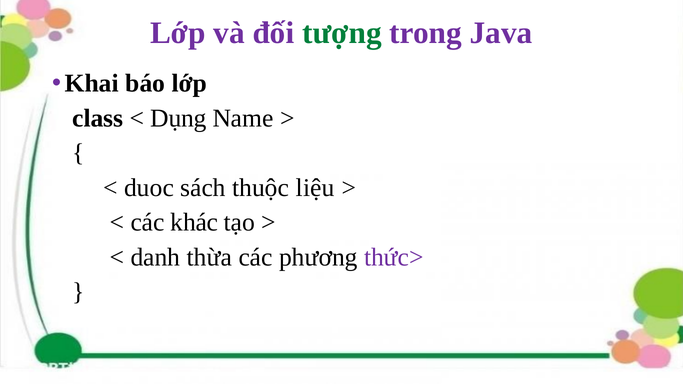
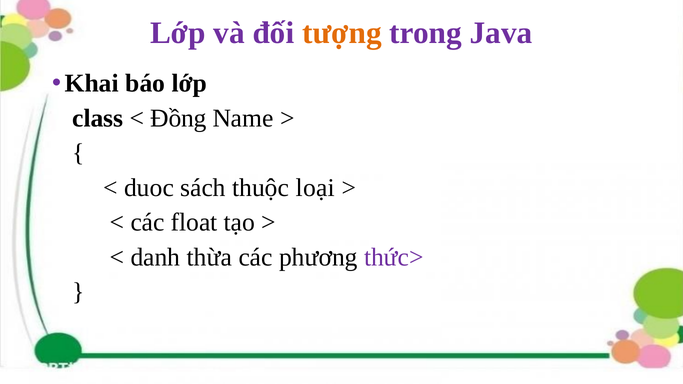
tượng colour: green -> orange
Dụng: Dụng -> Đồng
liệu: liệu -> loại
khác: khác -> float
